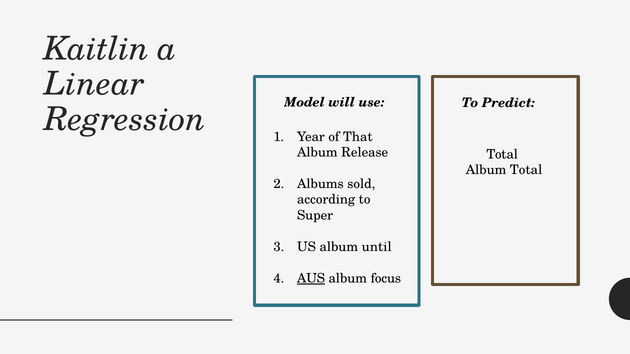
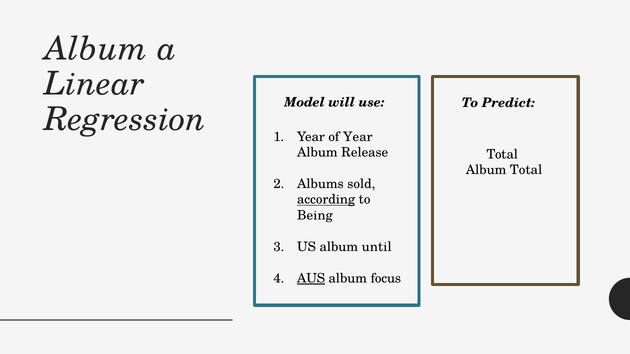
Kaitlin at (96, 49): Kaitlin -> Album
of That: That -> Year
according underline: none -> present
Super: Super -> Being
